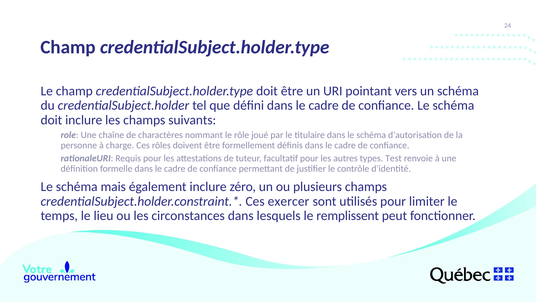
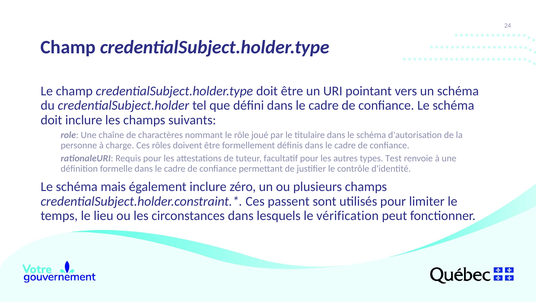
exercer: exercer -> passent
remplissent: remplissent -> vérification
